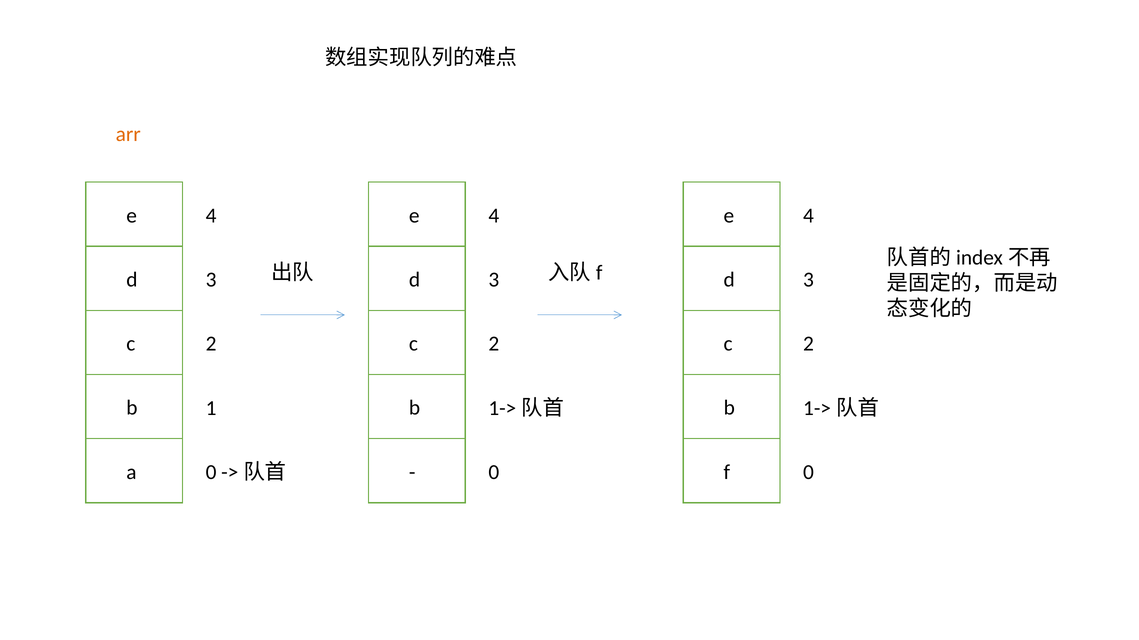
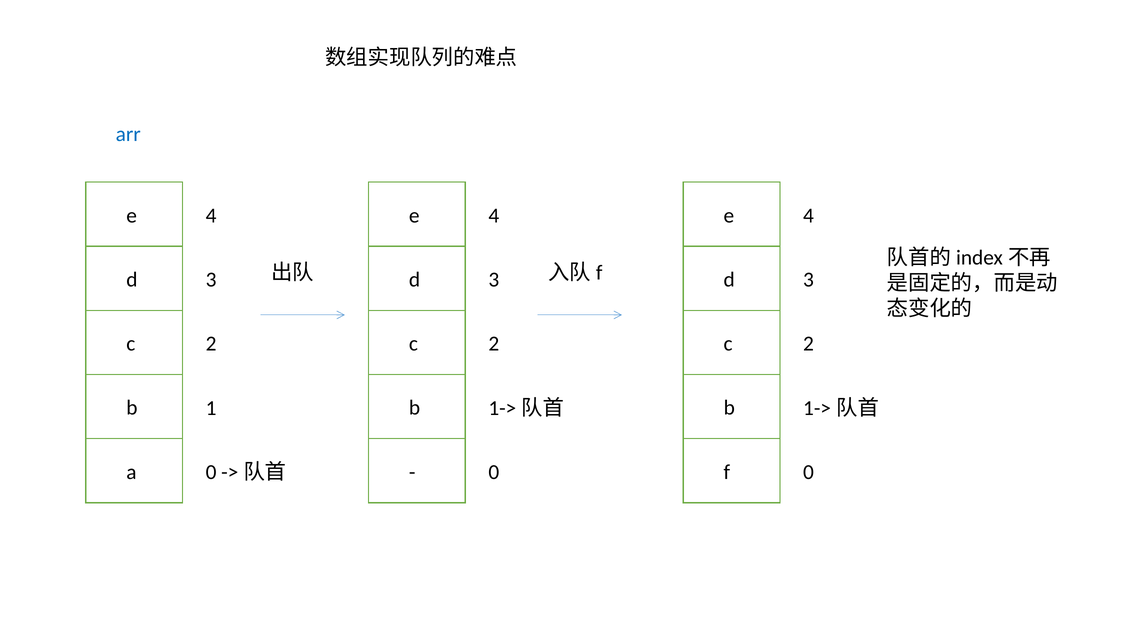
arr colour: orange -> blue
